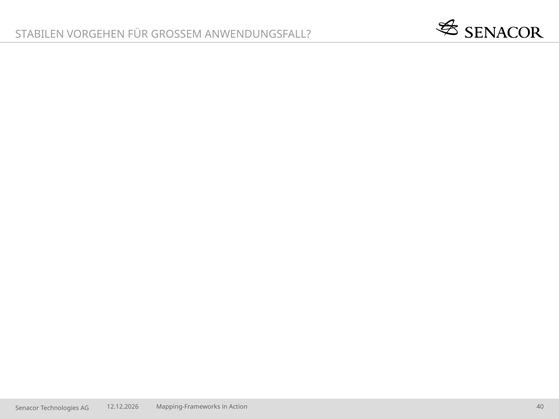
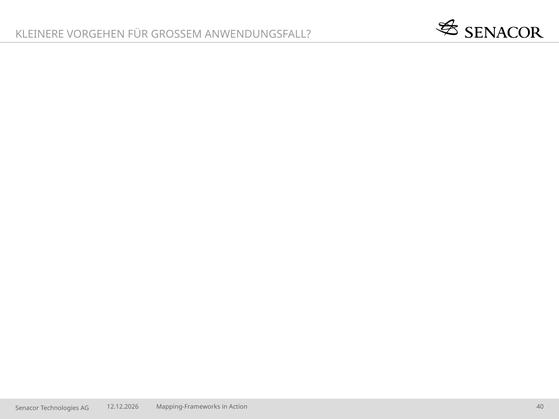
STABILEN: STABILEN -> KLEINERE
